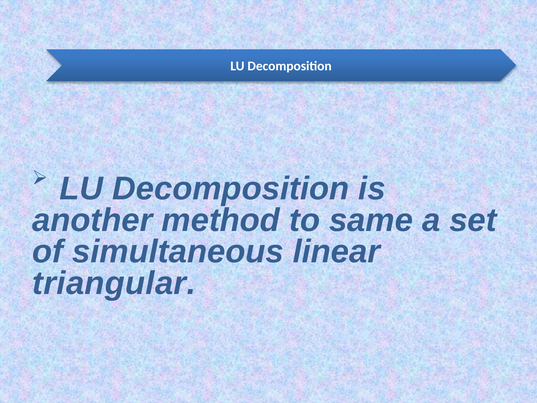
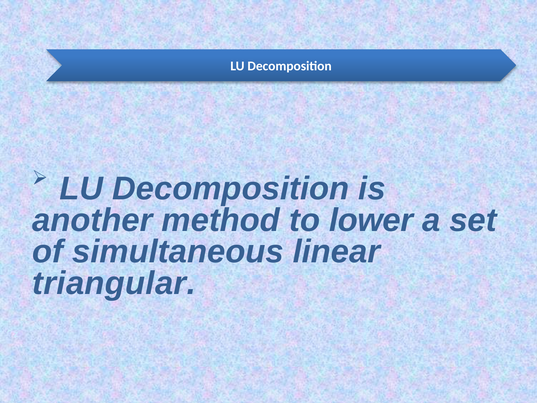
same: same -> lower
